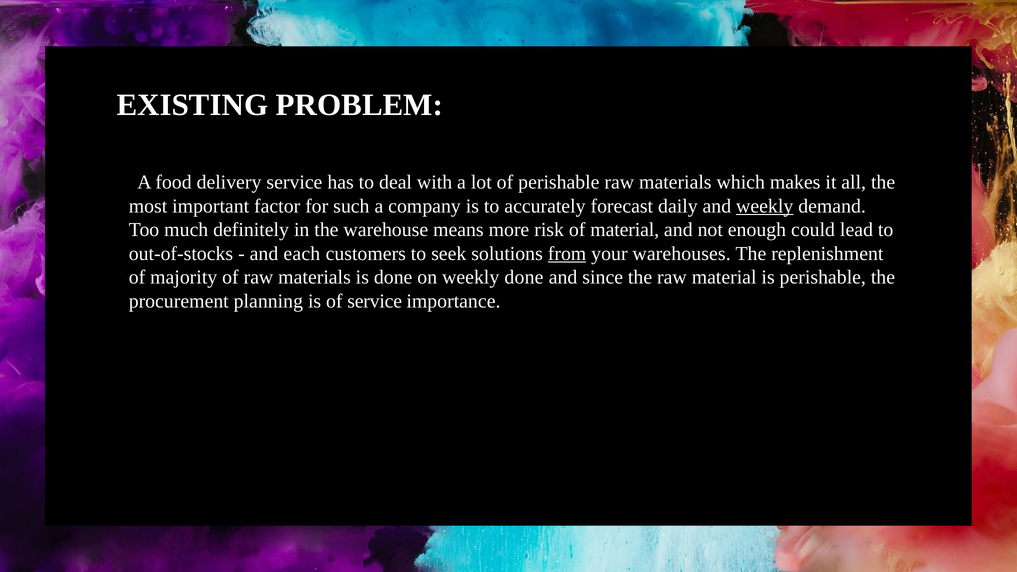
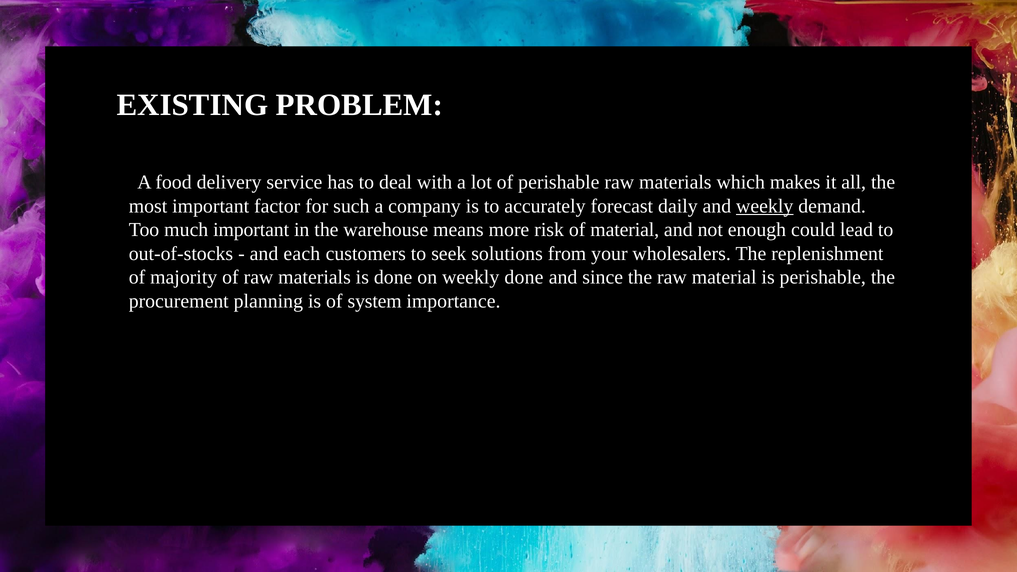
much definitely: definitely -> important
from underline: present -> none
warehouses: warehouses -> wholesalers
of service: service -> system
